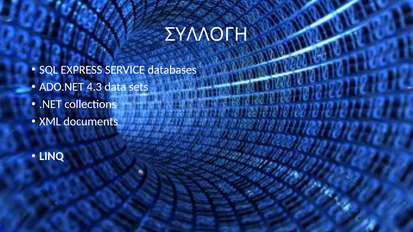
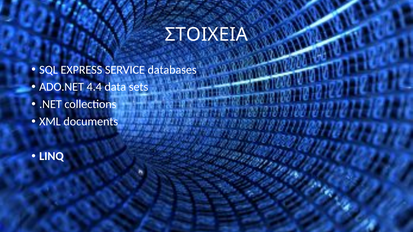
ΣΥΛΛΟΓΗ: ΣΥΛΛΟΓΗ -> ΣΤΟΙΧΕΙΑ
4.3: 4.3 -> 4.4
